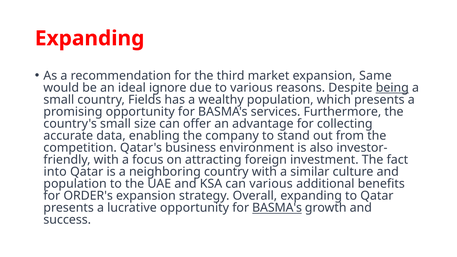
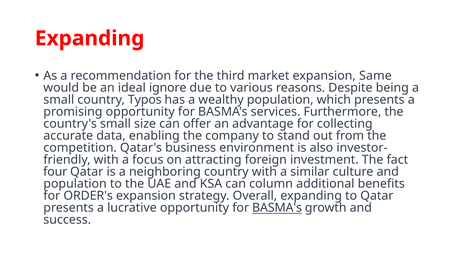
being underline: present -> none
Fields: Fields -> Typos
into: into -> four
can various: various -> column
